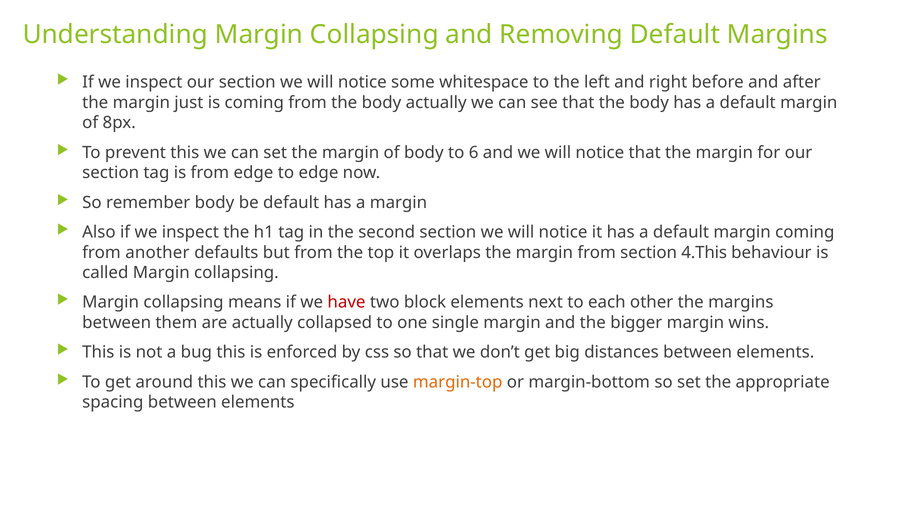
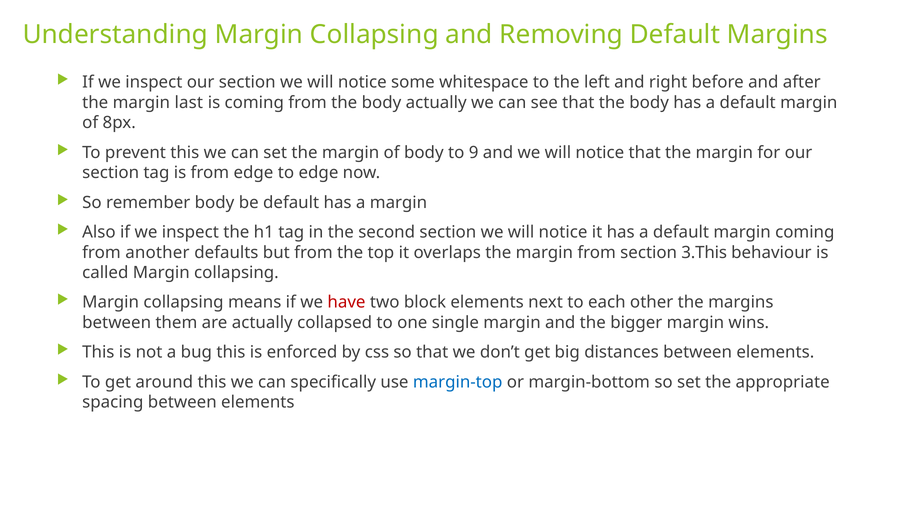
just: just -> last
6: 6 -> 9
4.This: 4.This -> 3.This
margin-top colour: orange -> blue
